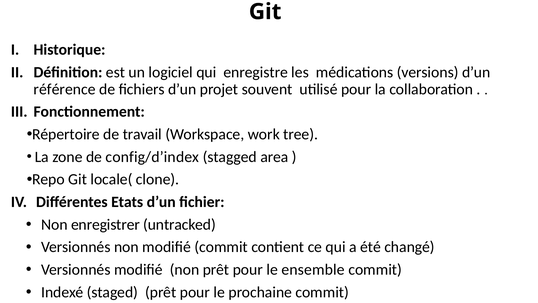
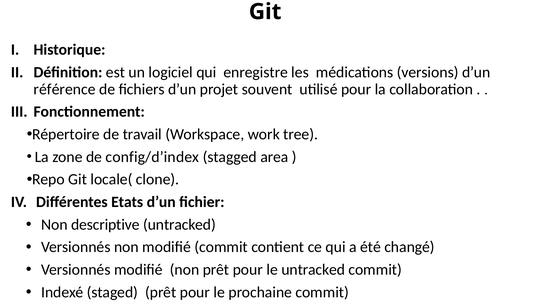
enregistrer: enregistrer -> descriptive
le ensemble: ensemble -> untracked
